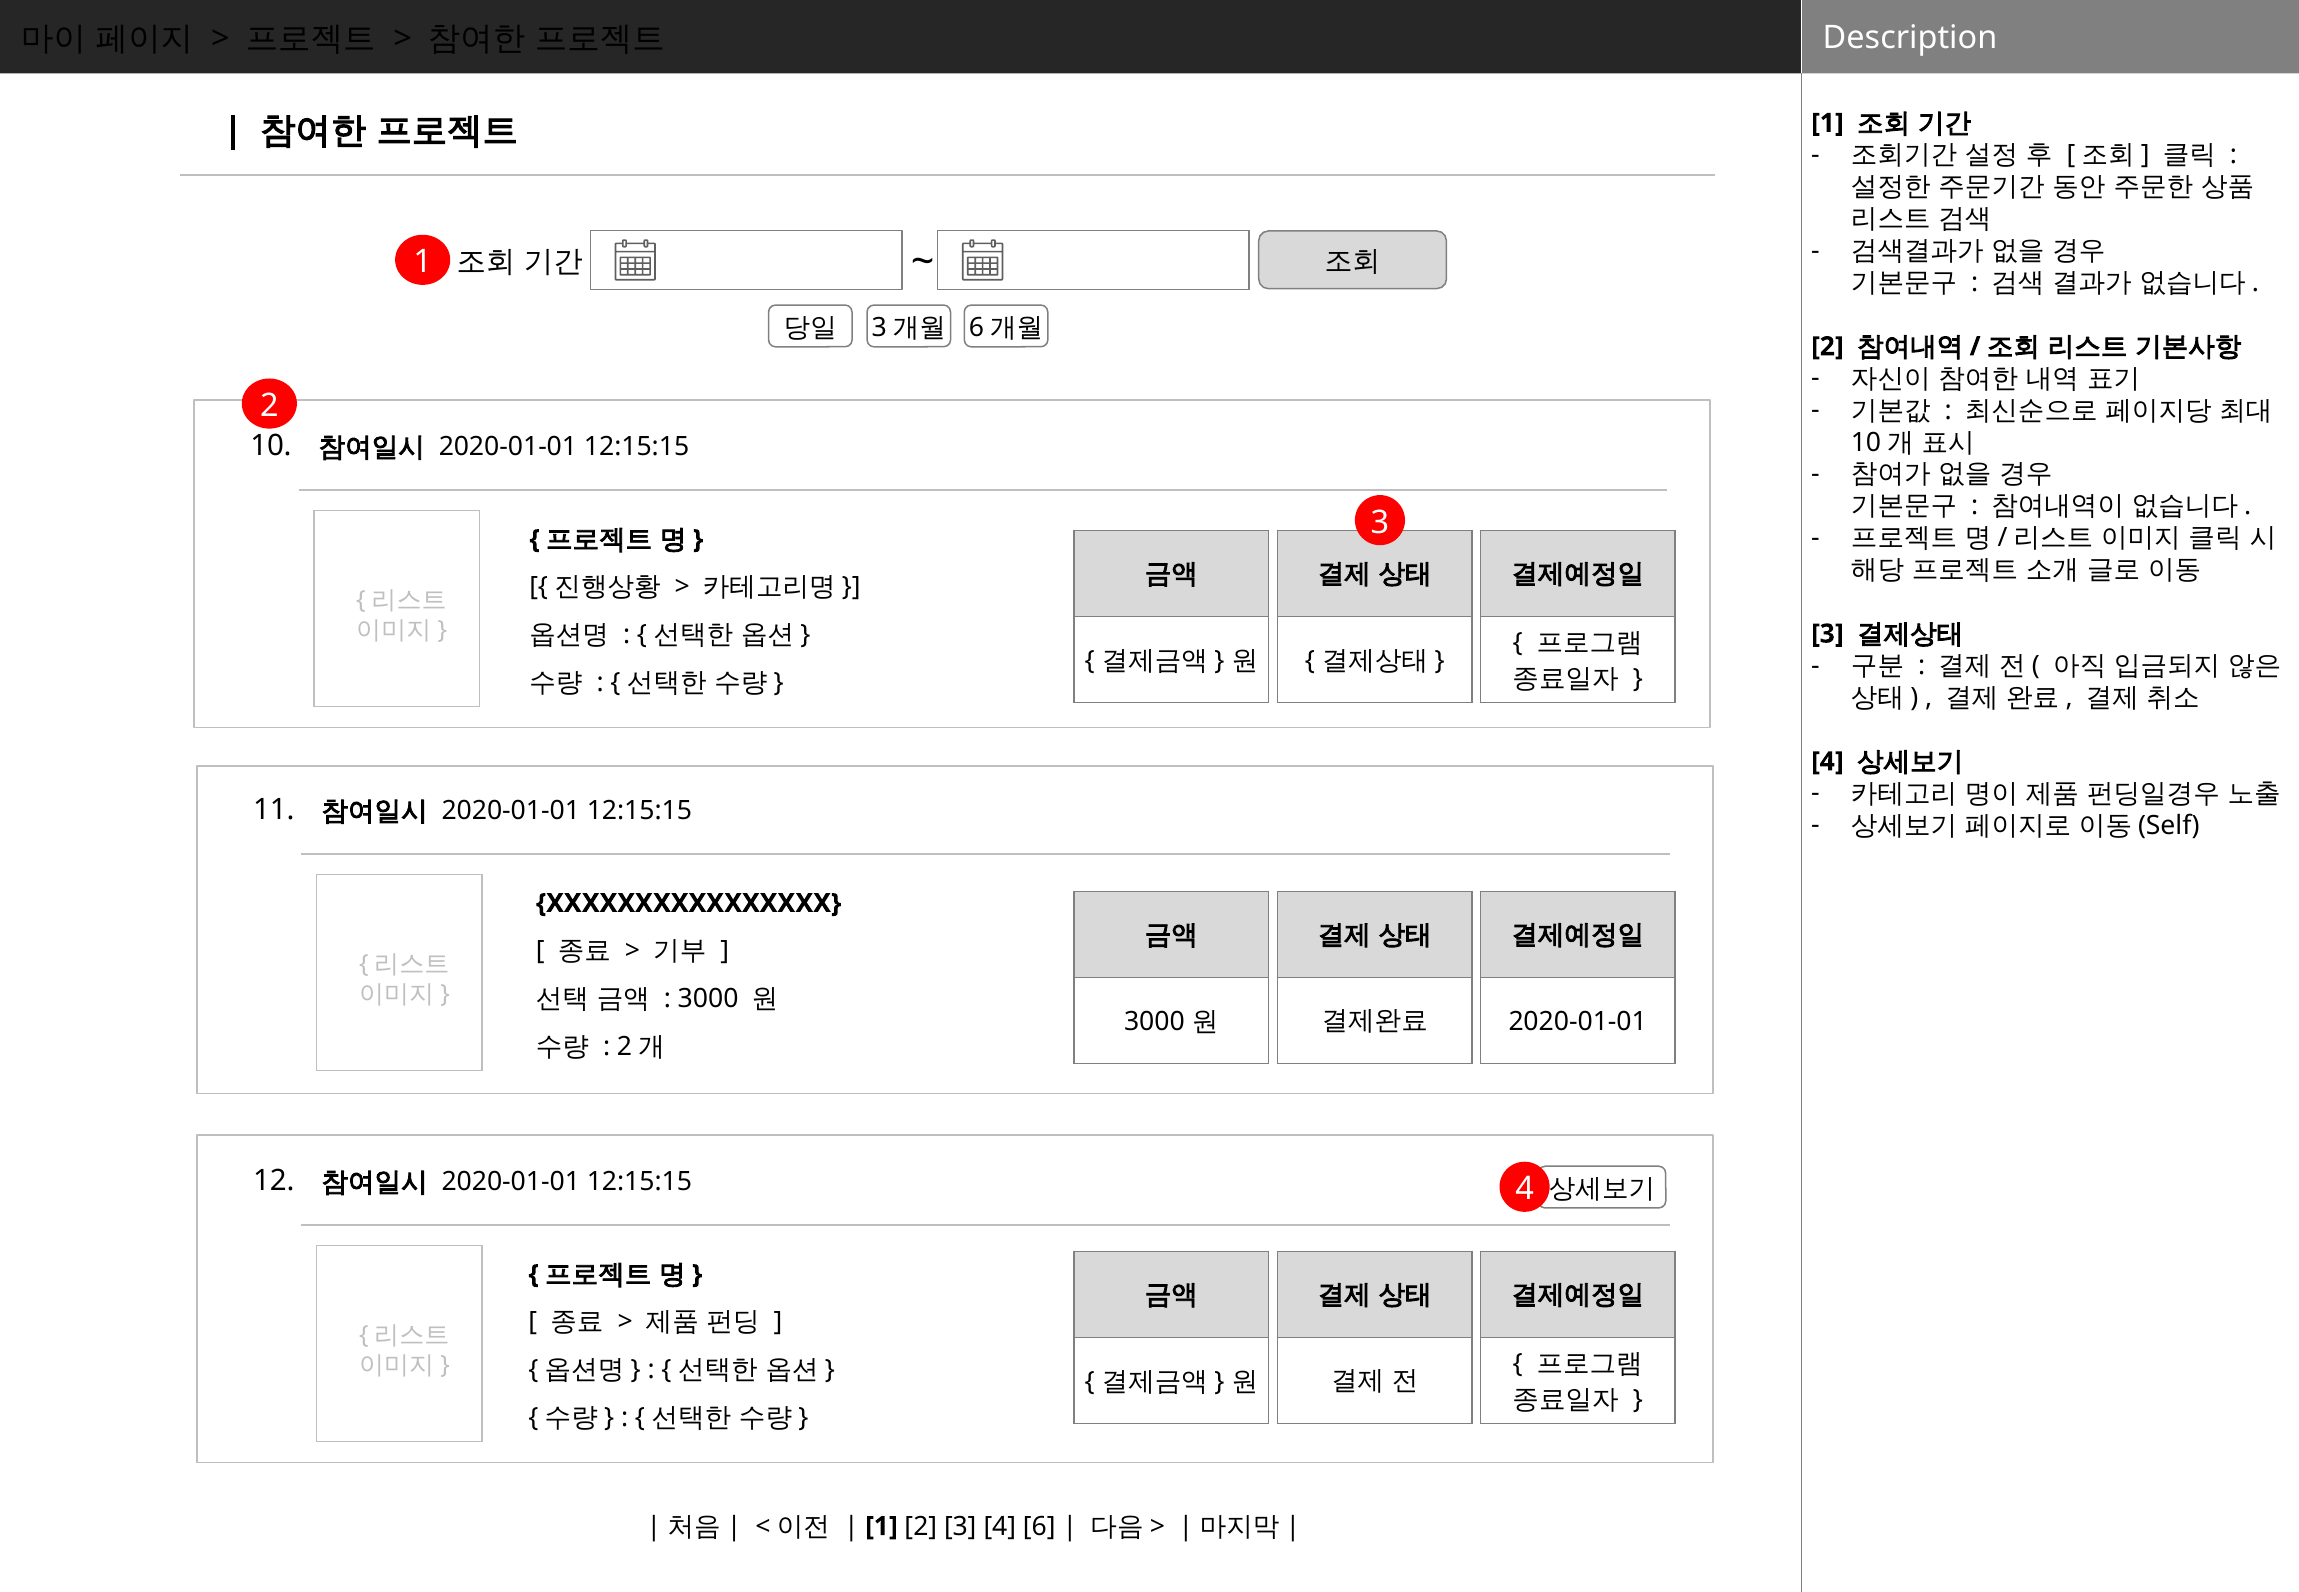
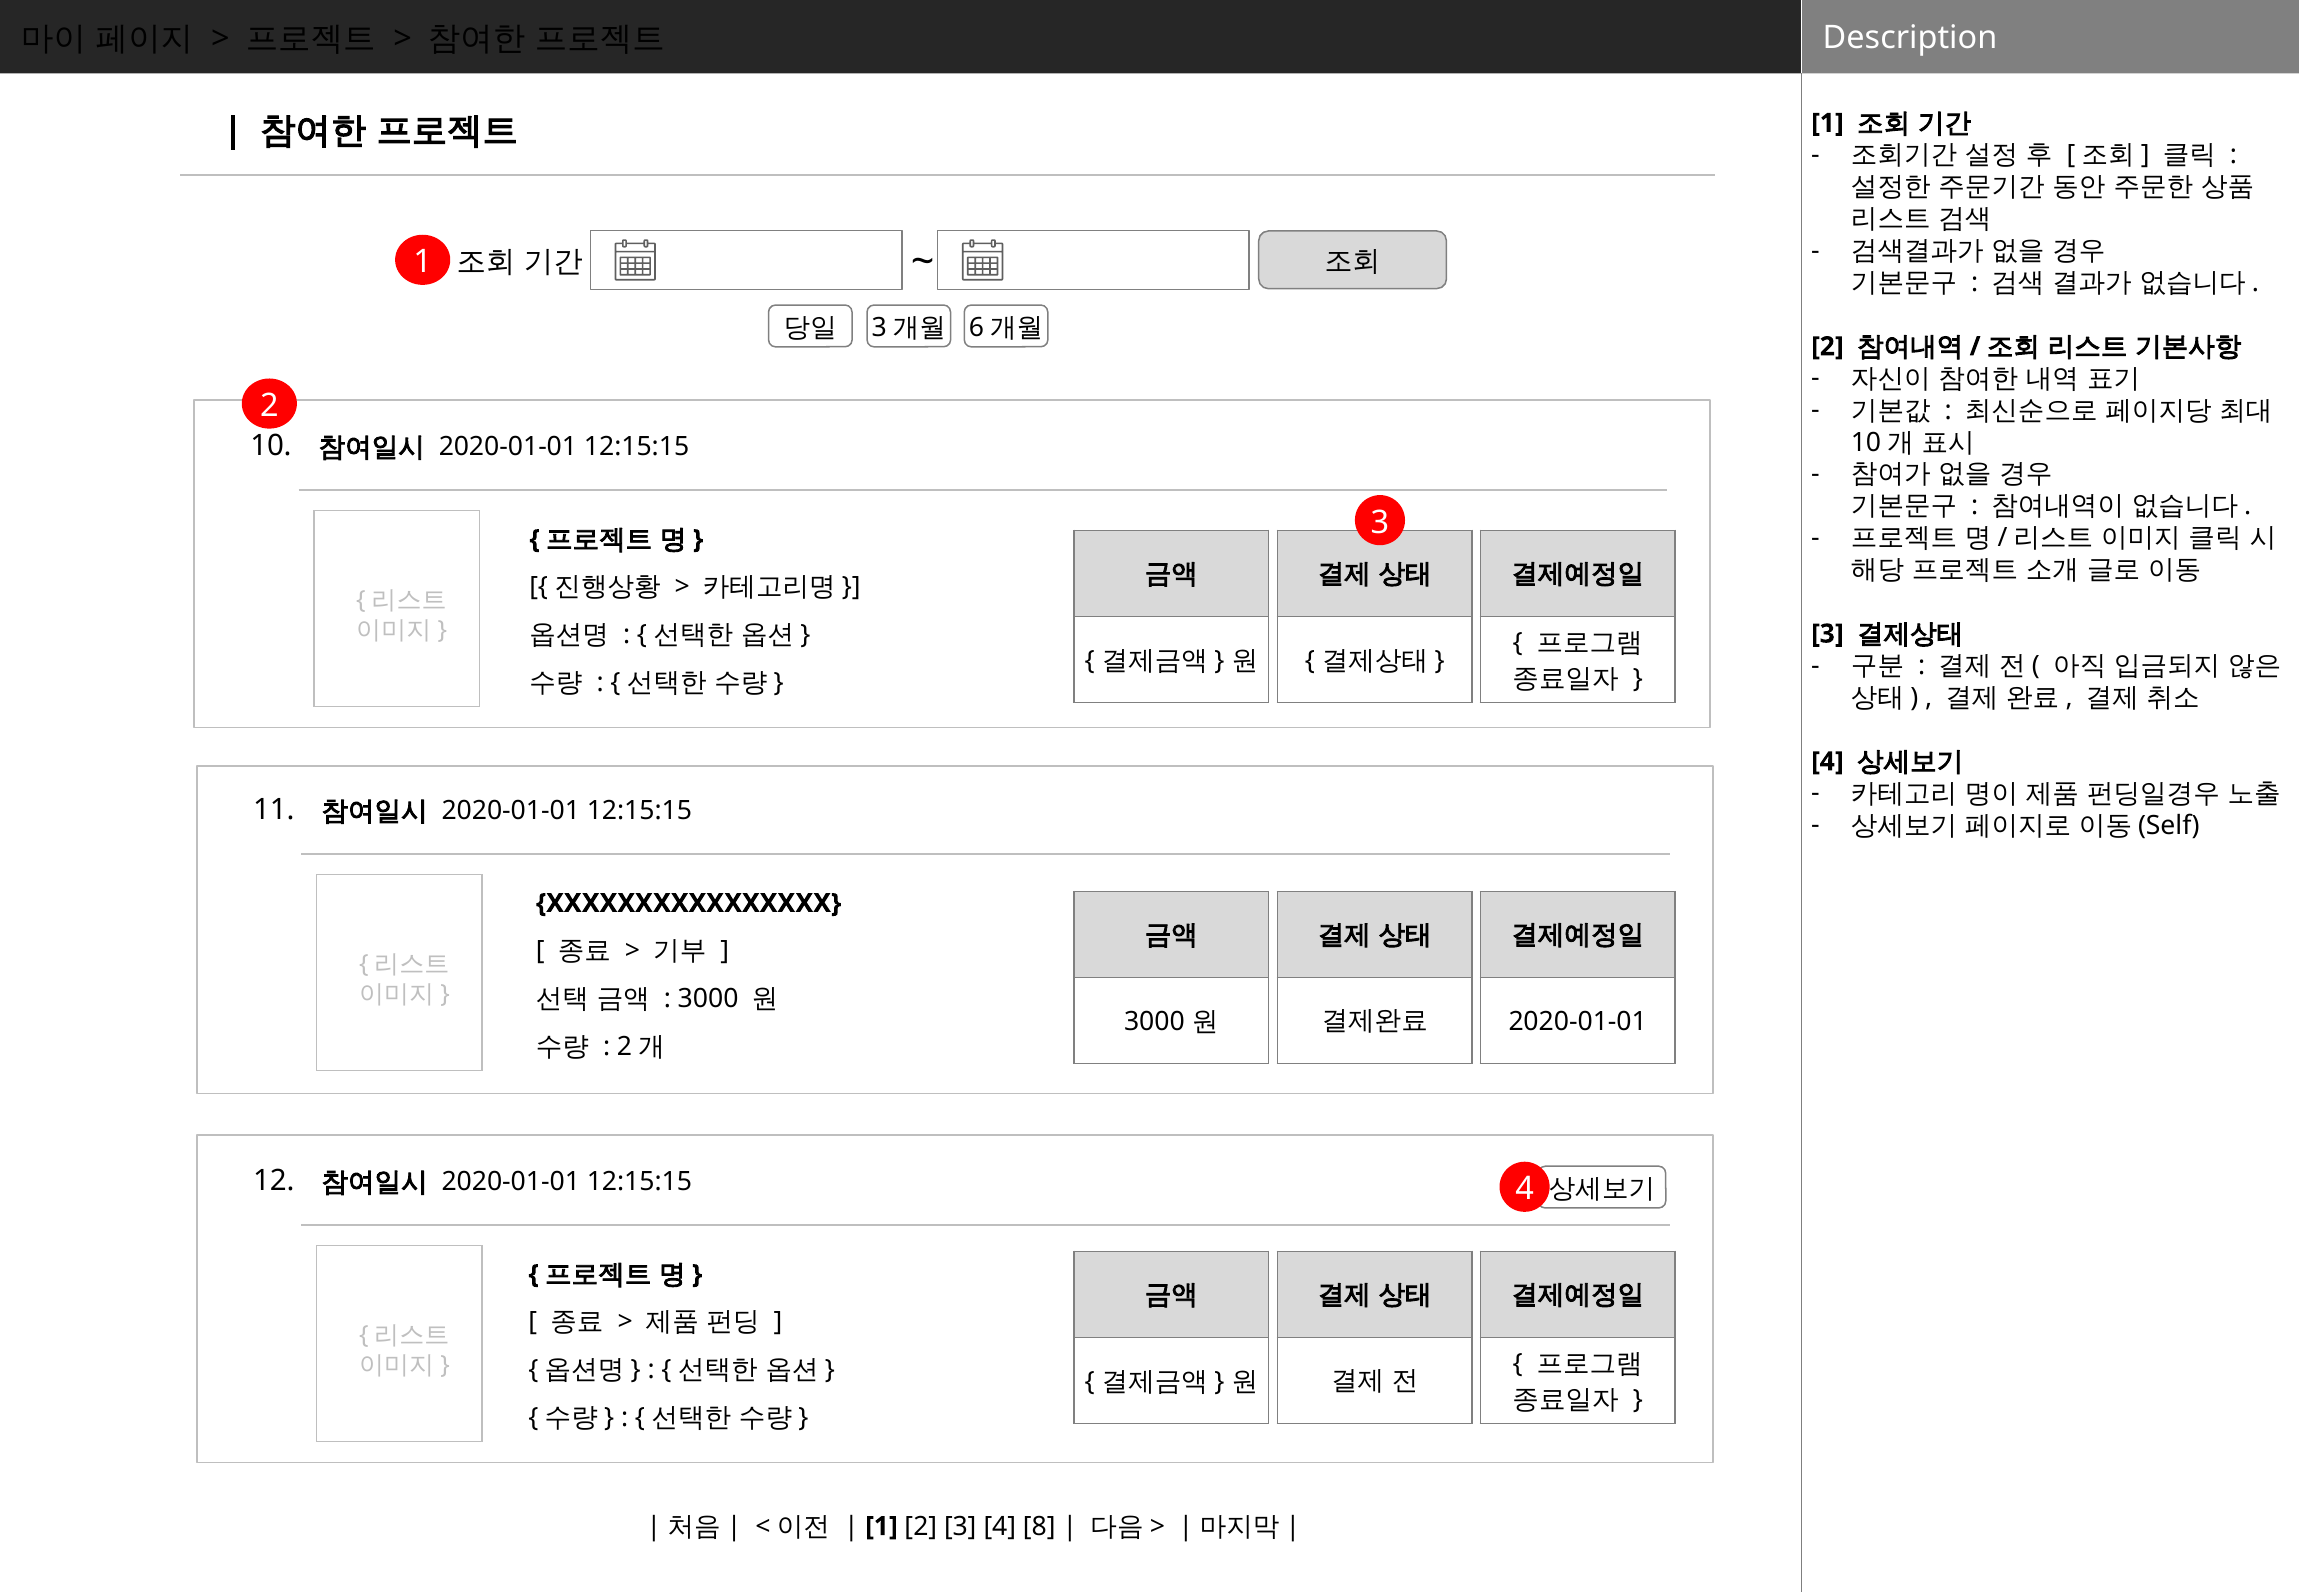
6: 6 -> 8
